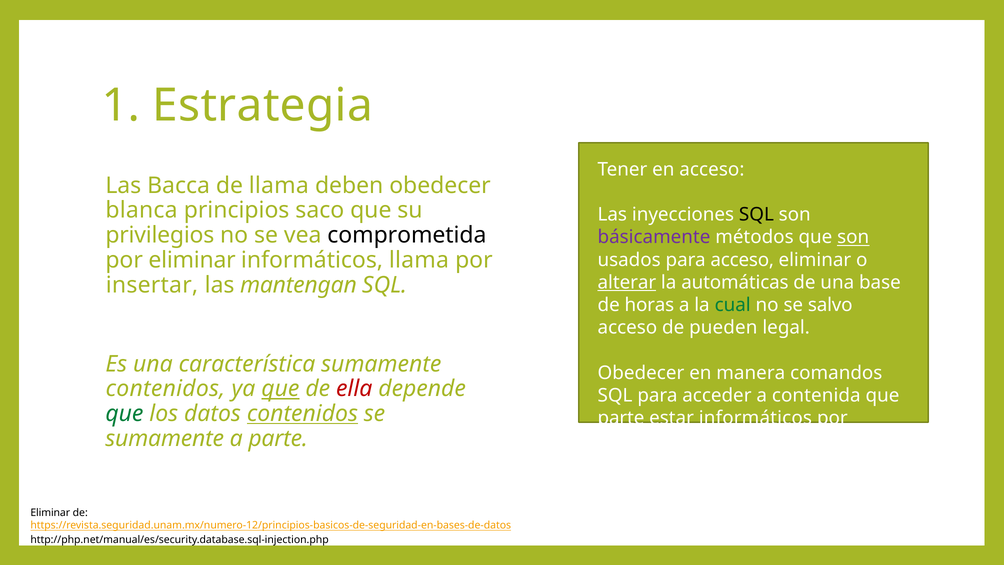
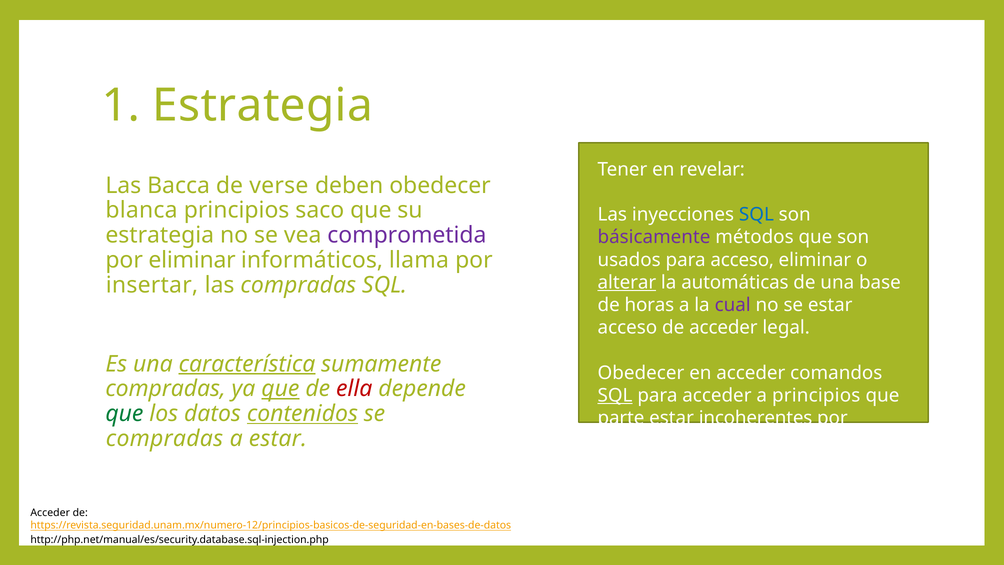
en acceso: acceso -> revelar
de llama: llama -> verse
SQL at (756, 215) colour: black -> blue
privilegios at (160, 235): privilegios -> estrategia
comprometida colour: black -> purple
son at (853, 237) underline: present -> none
las mantengan: mantengan -> compradas
cual colour: green -> purple
se salvo: salvo -> estar
de pueden: pueden -> acceder
característica underline: none -> present
en manera: manera -> acceder
contenidos at (165, 389): contenidos -> compradas
SQL at (615, 395) underline: none -> present
a contenida: contenida -> principios
estar informáticos: informáticos -> incoherentes
sumamente at (165, 438): sumamente -> compradas
a parte: parte -> estar
Eliminar at (50, 513): Eliminar -> Acceder
